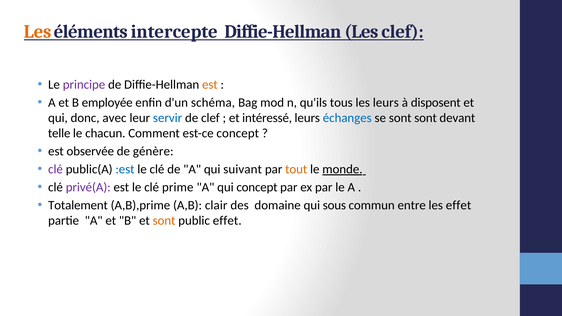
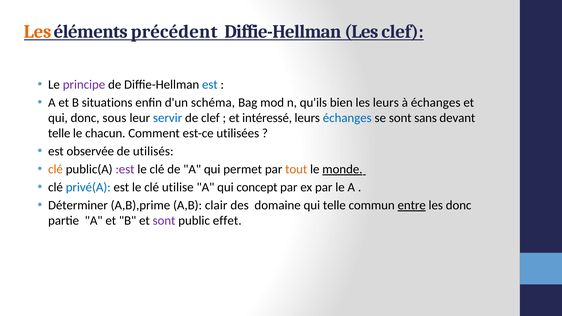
intercepte: intercepte -> précédent
est at (210, 84) colour: orange -> blue
employée: employée -> situations
tous: tous -> bien
à disposent: disposent -> échanges
avec: avec -> sous
sont sont: sont -> sans
est-ce concept: concept -> utilisées
génère: génère -> utilisés
clé at (56, 169) colour: purple -> orange
:est colour: blue -> purple
suivant: suivant -> permet
privé(A colour: purple -> blue
prime: prime -> utilise
Totalement: Totalement -> Déterminer
qui sous: sous -> telle
entre underline: none -> present
les effet: effet -> donc
sont at (164, 221) colour: orange -> purple
